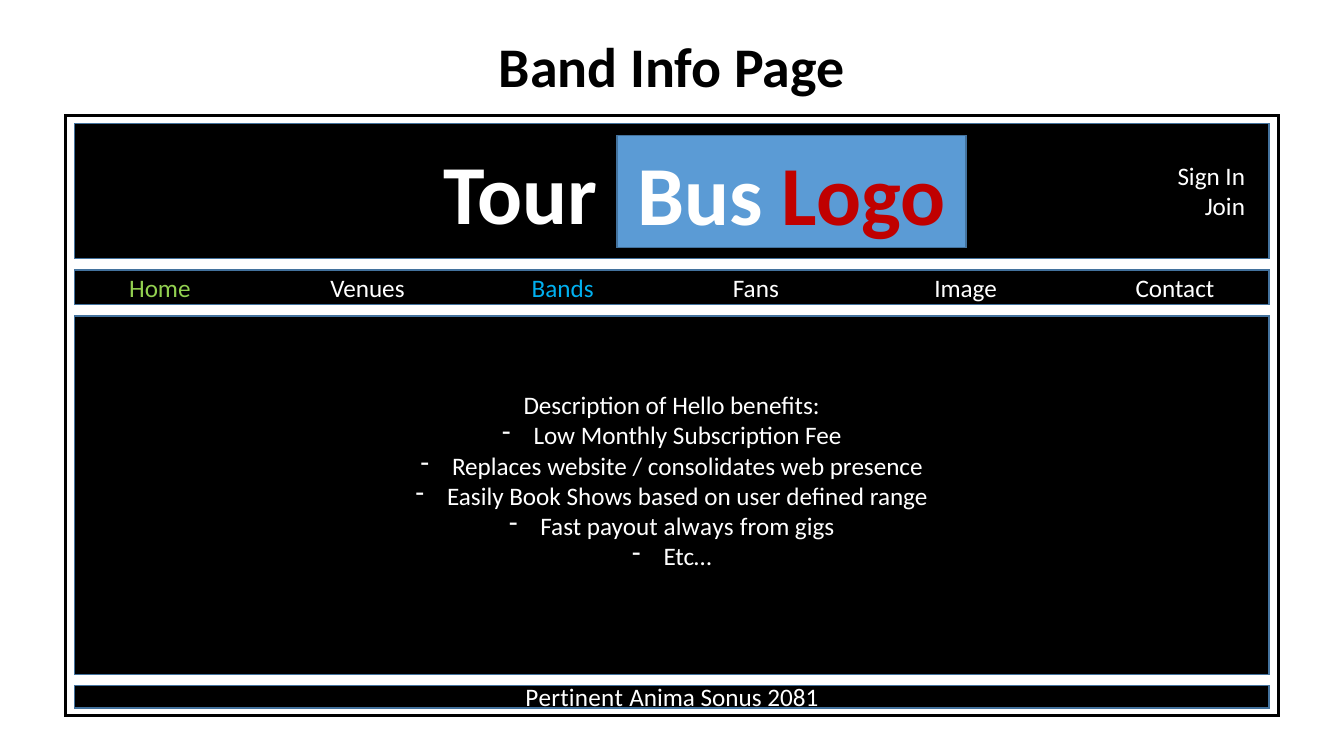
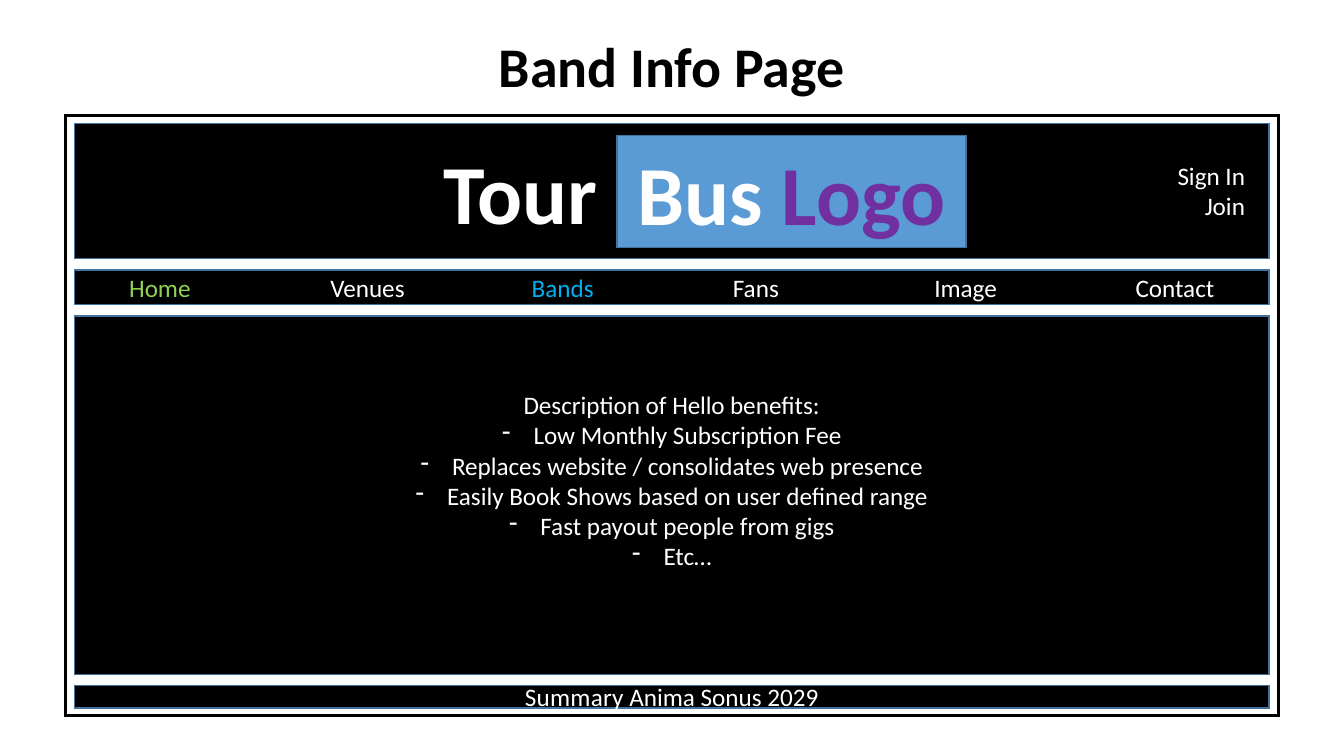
Logo colour: red -> purple
always: always -> people
Pertinent: Pertinent -> Summary
2081: 2081 -> 2029
